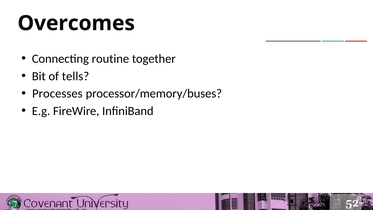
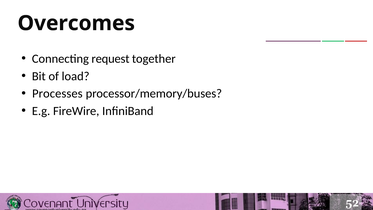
routine: routine -> request
tells: tells -> load
